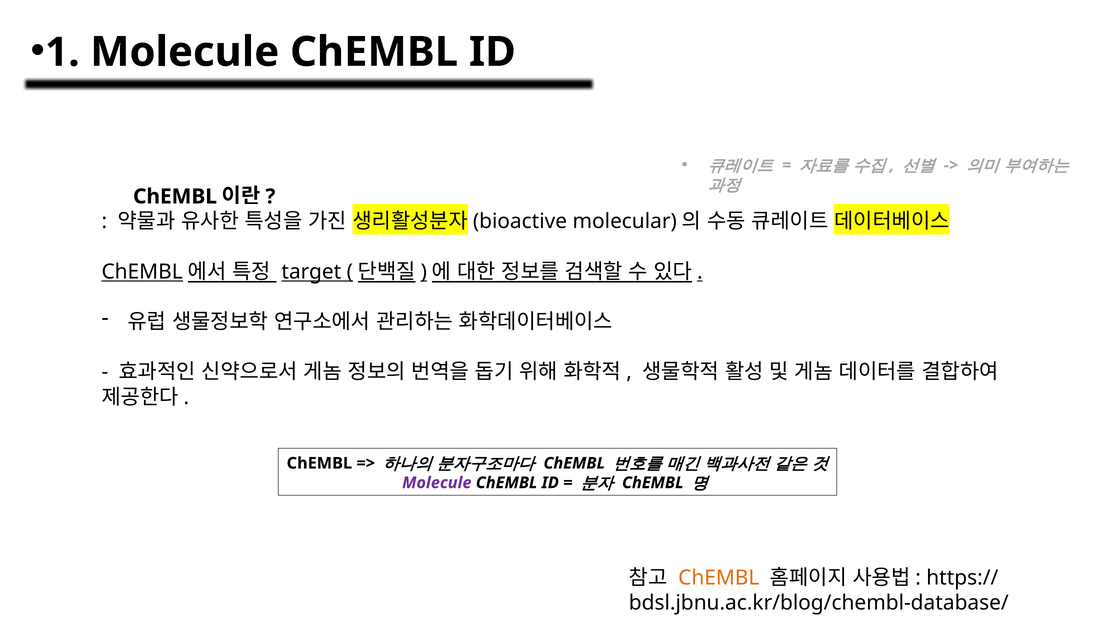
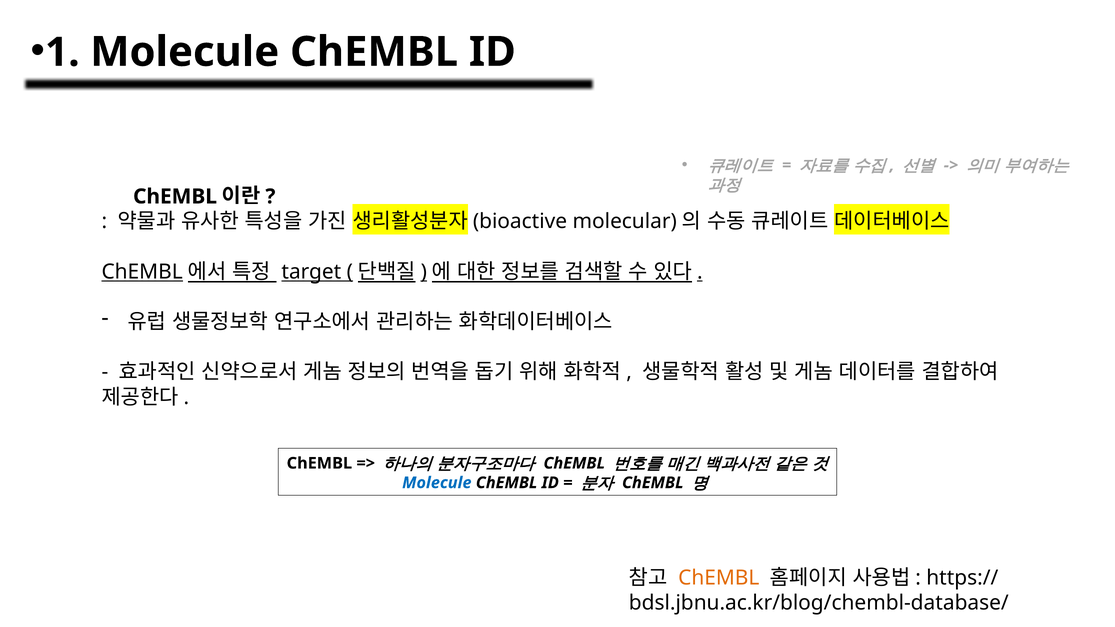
Molecule at (437, 483) colour: purple -> blue
